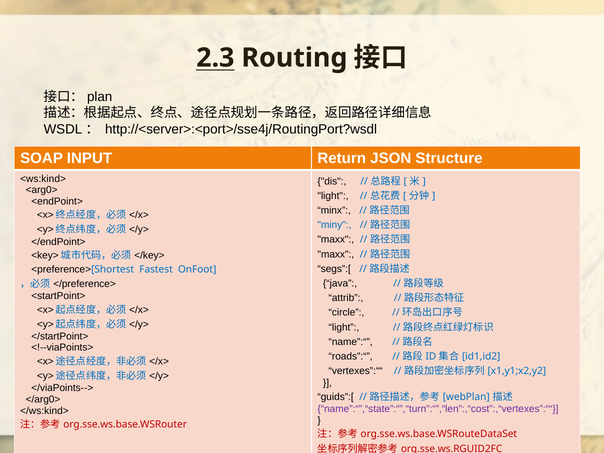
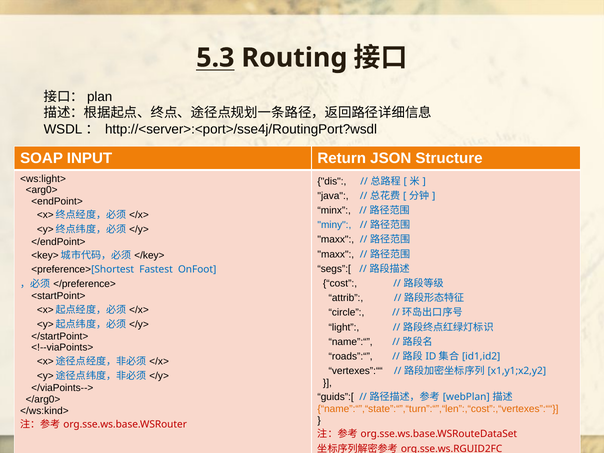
2.3: 2.3 -> 5.3
<ws:kind>: <ws:kind> -> <ws:light>
light at (333, 196): light -> java
java: java -> cost
name”:“”,“state”:“”,“turn”:“”,“len”:,“cost”:,“vertexes”:““ colour: purple -> orange
